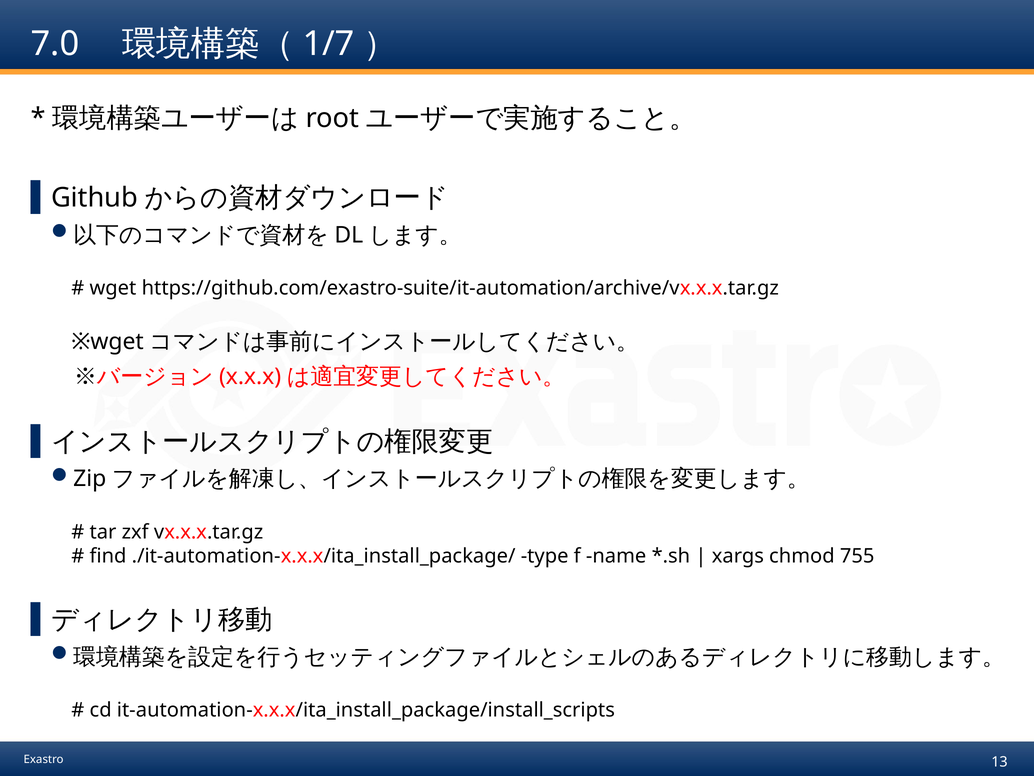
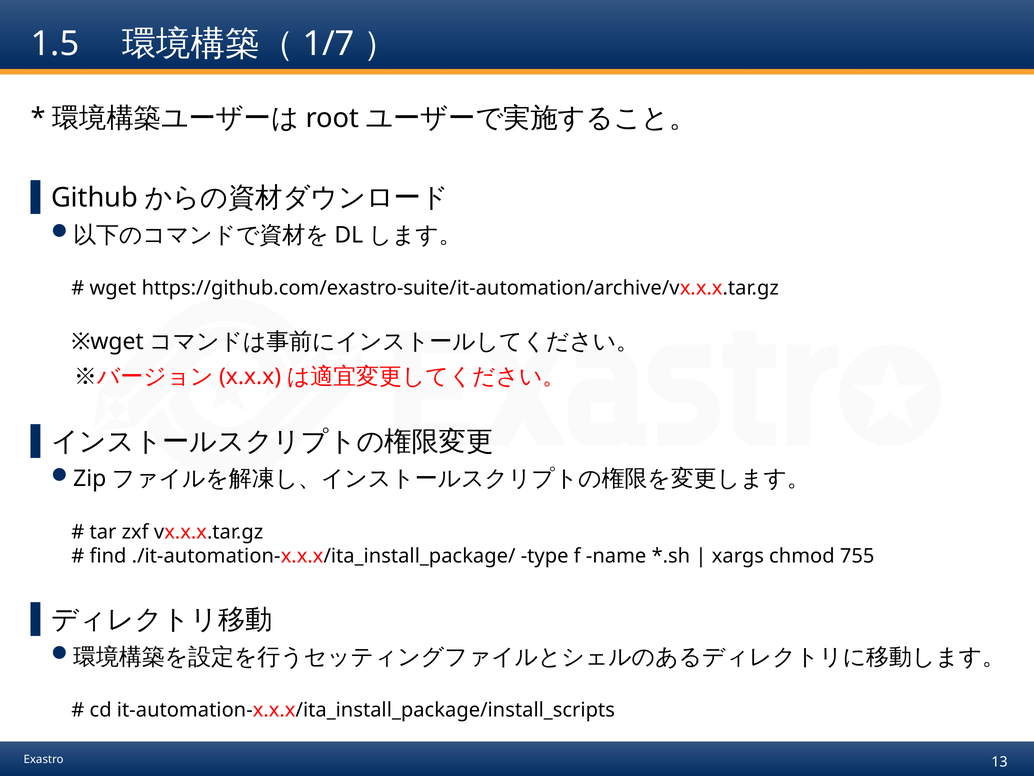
7.0: 7.0 -> 1.5
